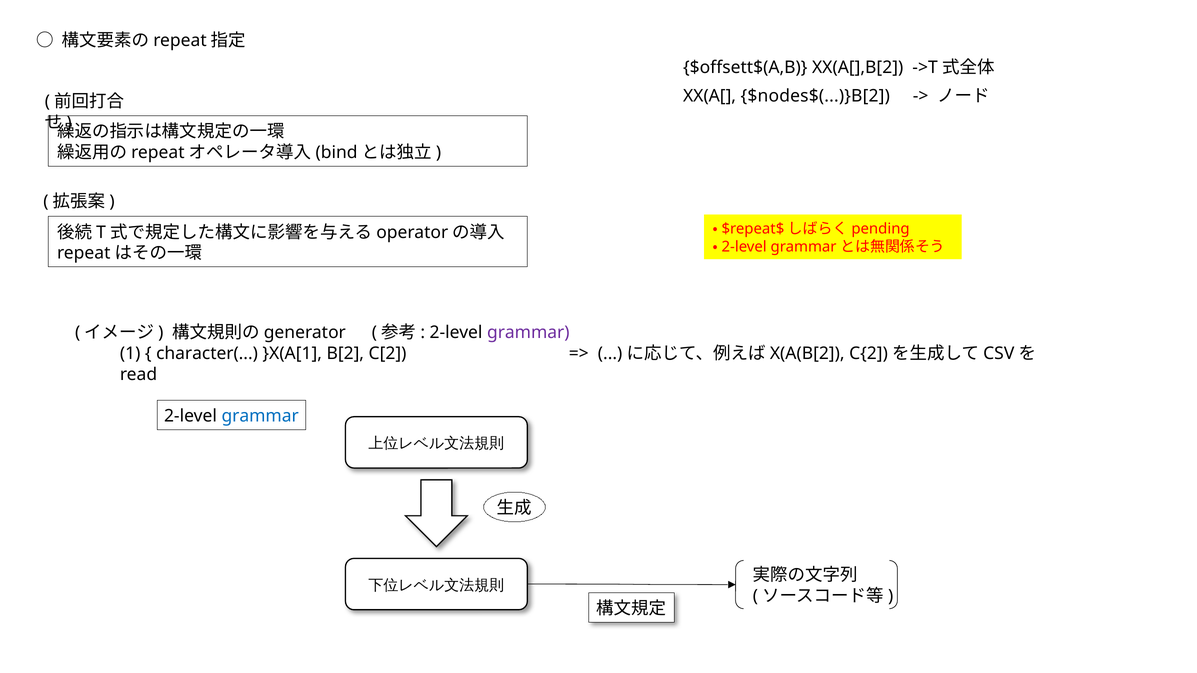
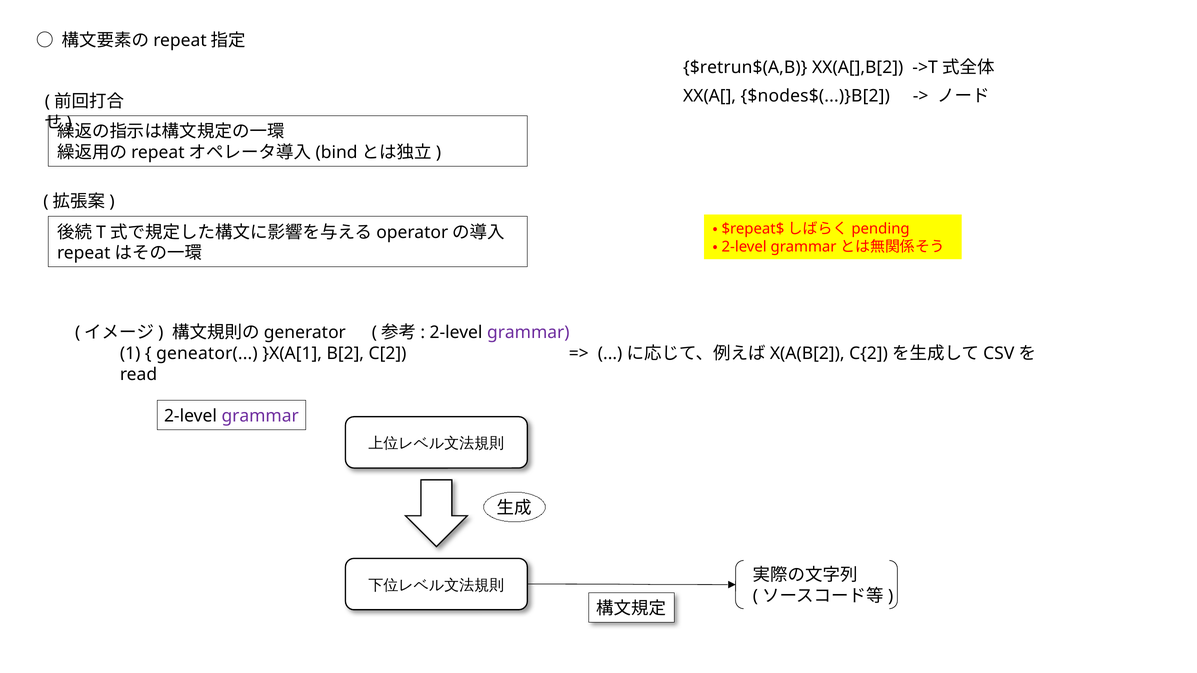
$offsett$(A,B: $offsett$(A,B -> $retrun$(A,B
character(: character( -> geneator(
grammar at (260, 416) colour: blue -> purple
